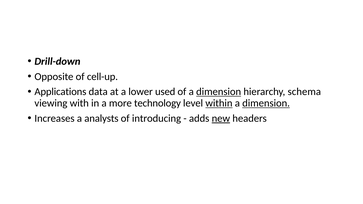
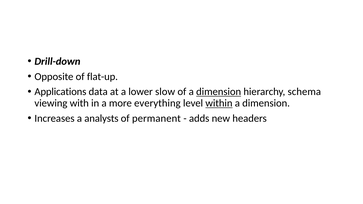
cell-up: cell-up -> flat-up
used: used -> slow
technology: technology -> everything
dimension at (266, 103) underline: present -> none
introducing: introducing -> permanent
new underline: present -> none
